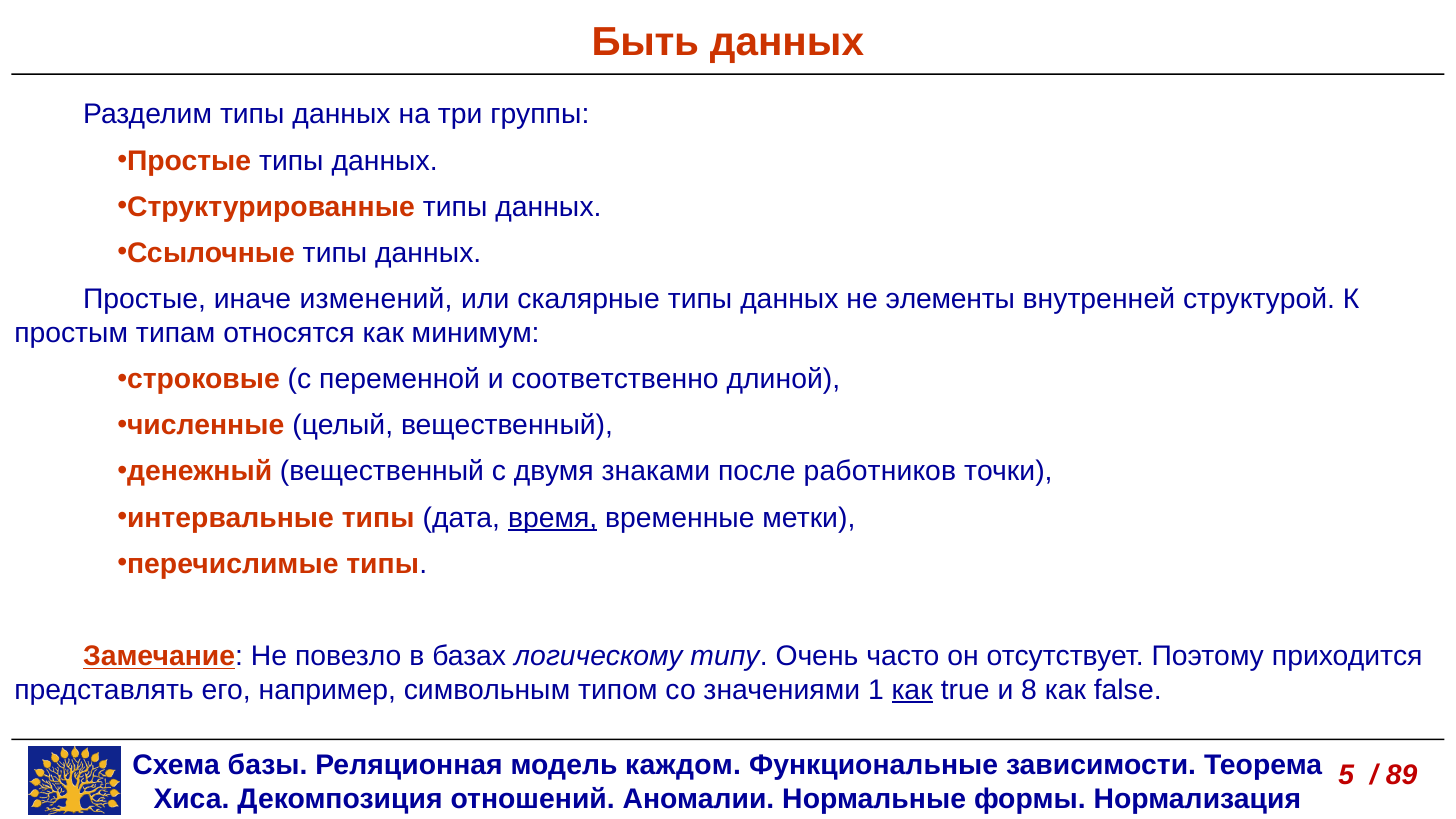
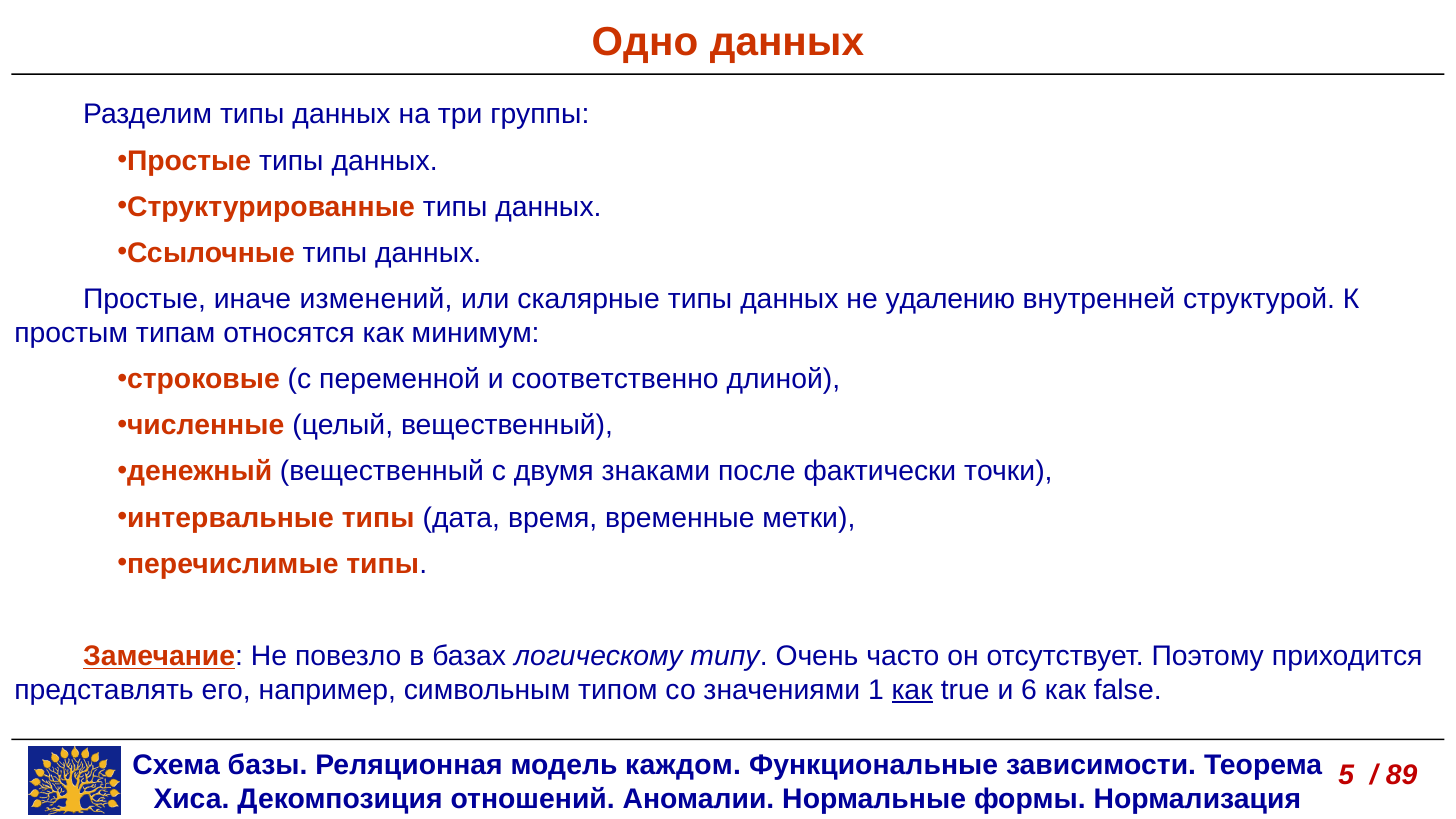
Быть: Быть -> Одно
элементы: элементы -> удалению
работников: работников -> фактически
время underline: present -> none
8: 8 -> 6
